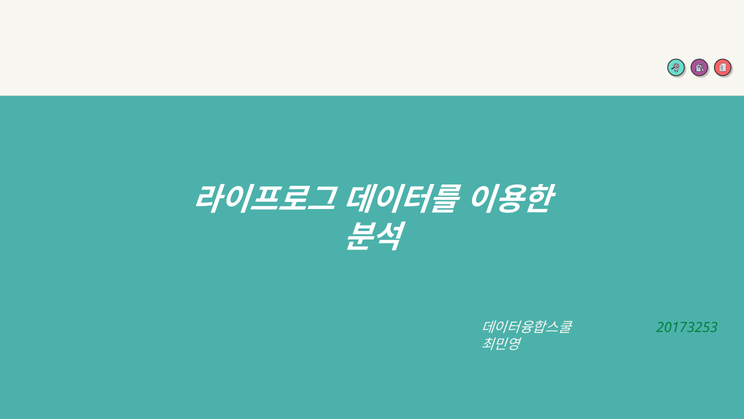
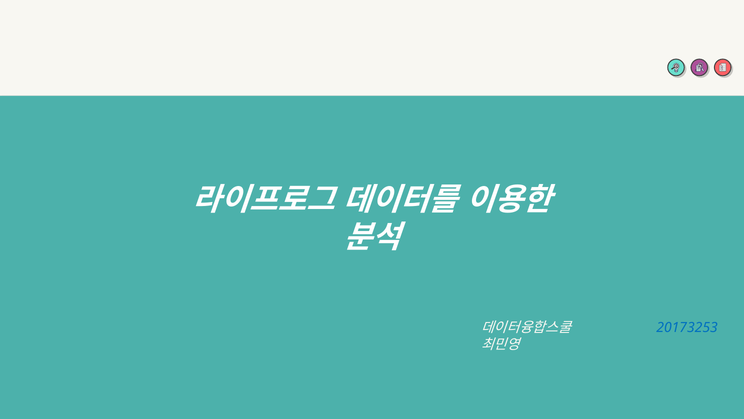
20173253 colour: green -> blue
